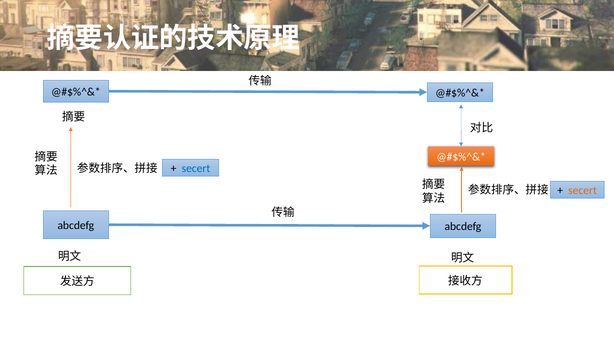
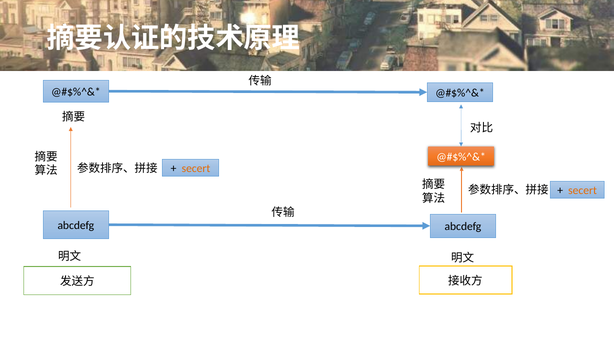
secert at (196, 169) colour: blue -> orange
